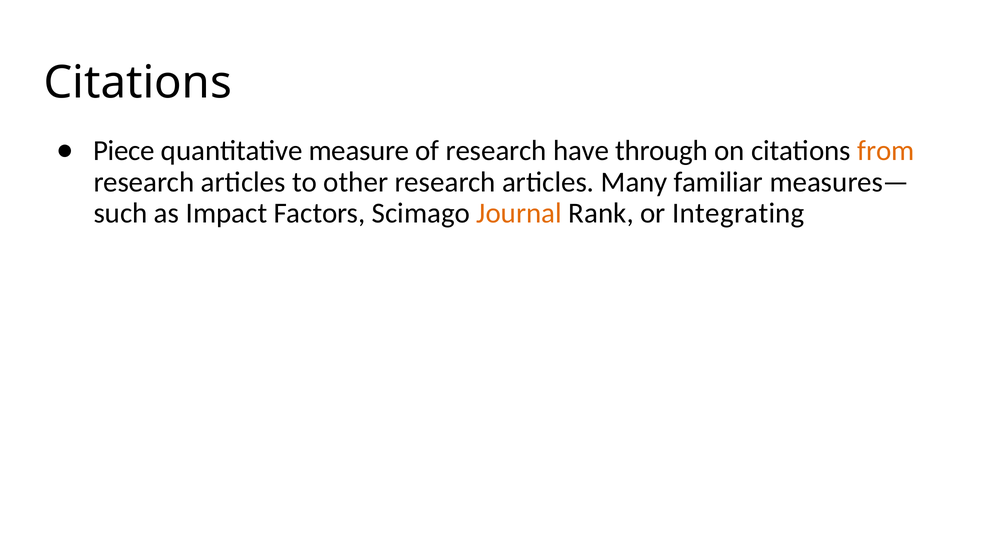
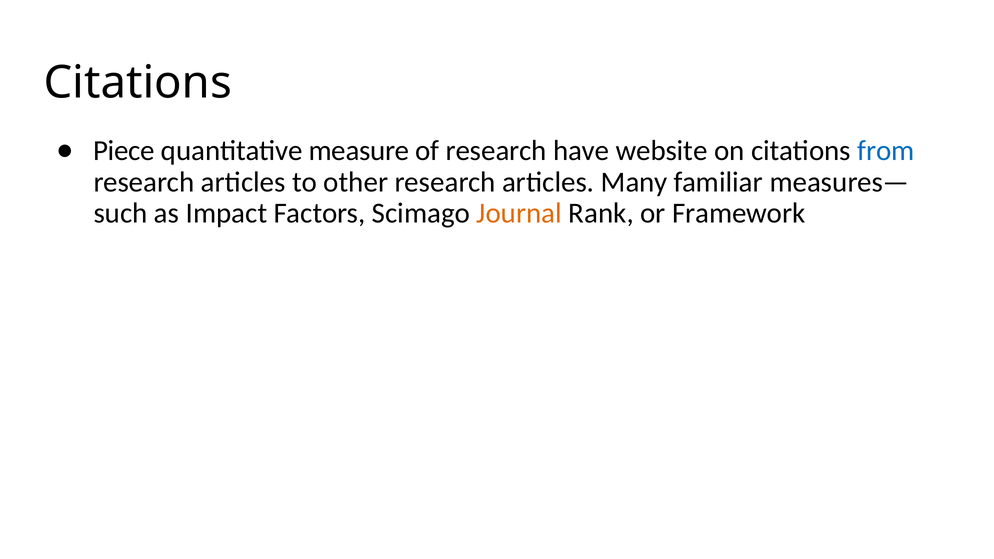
through: through -> website
from colour: orange -> blue
Integrating: Integrating -> Framework
